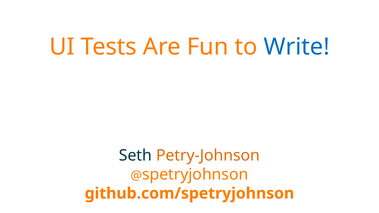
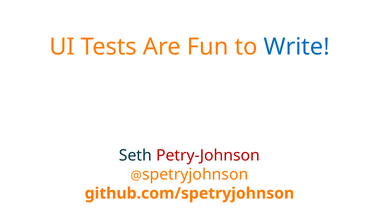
Petry-Johnson colour: orange -> red
